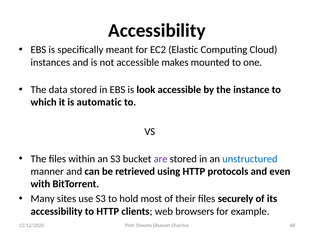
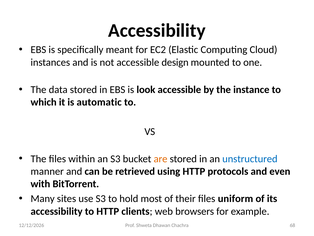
makes: makes -> design
are colour: purple -> orange
securely: securely -> uniform
